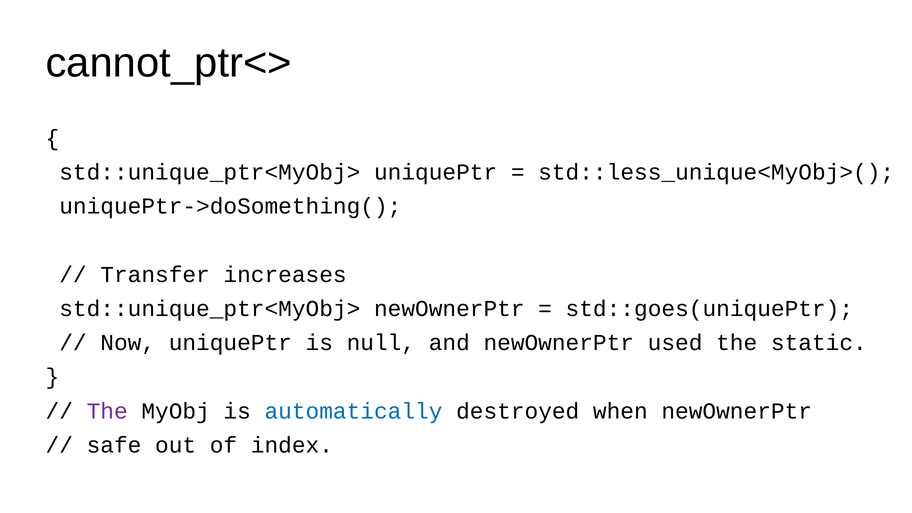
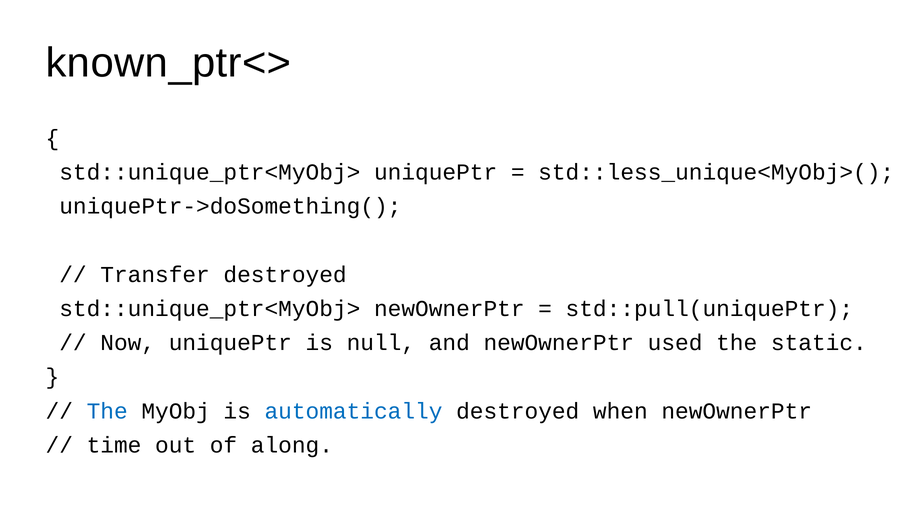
cannot_ptr<>: cannot_ptr<> -> known_ptr<>
Transfer increases: increases -> destroyed
std::goes(uniquePtr: std::goes(uniquePtr -> std::pull(uniquePtr
The at (107, 411) colour: purple -> blue
safe: safe -> time
index: index -> along
